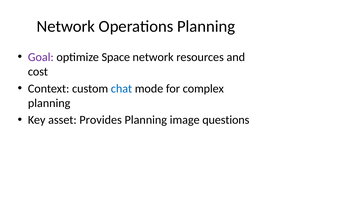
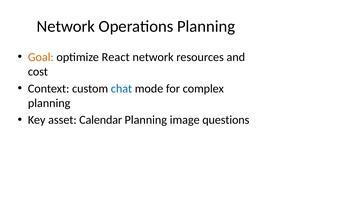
Goal colour: purple -> orange
Space: Space -> React
Provides: Provides -> Calendar
